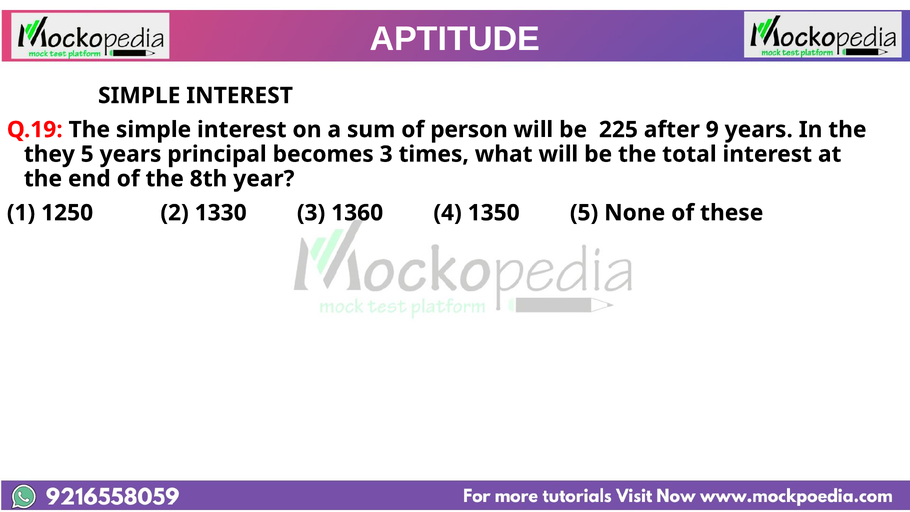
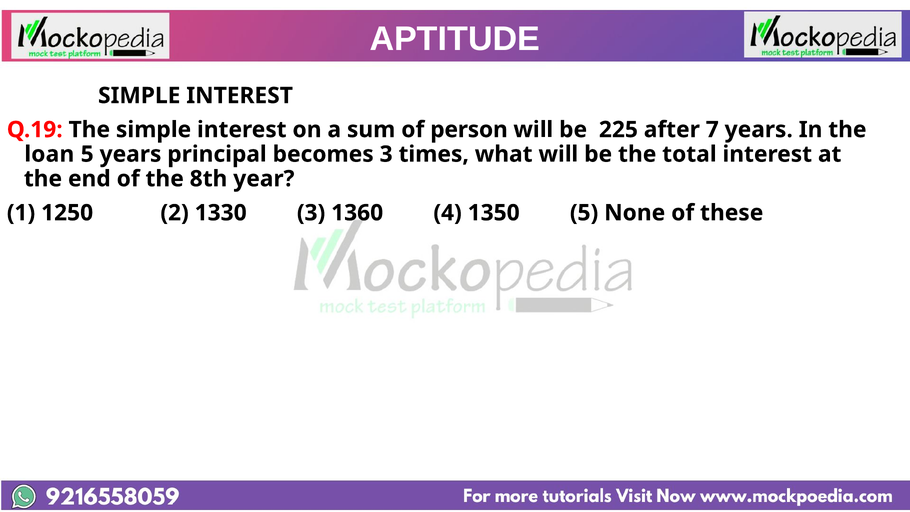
9: 9 -> 7
they: they -> loan
